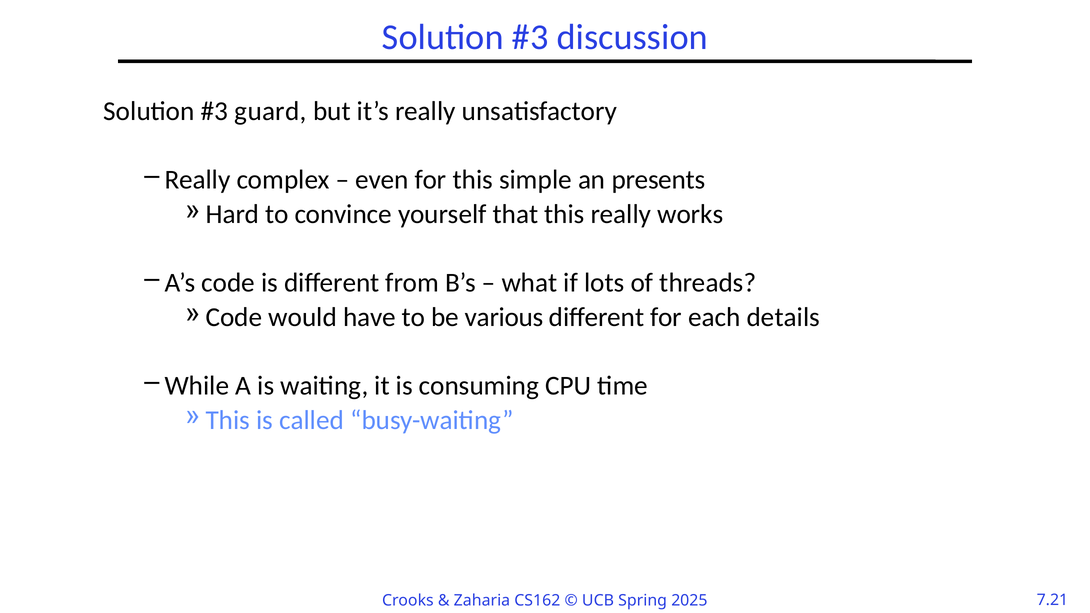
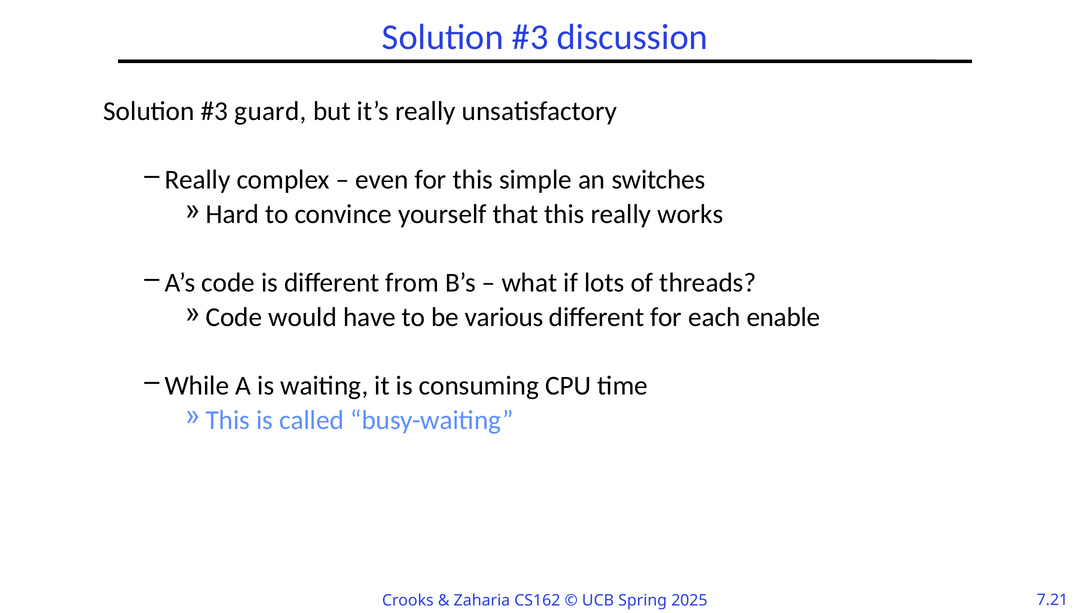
presents: presents -> switches
details: details -> enable
